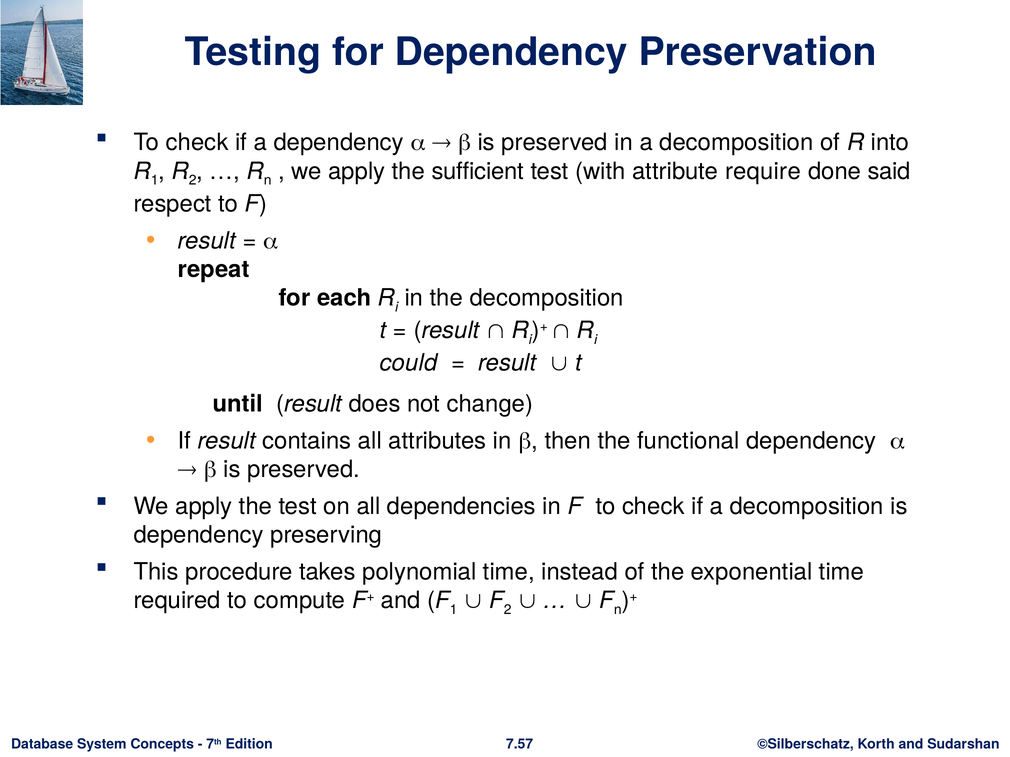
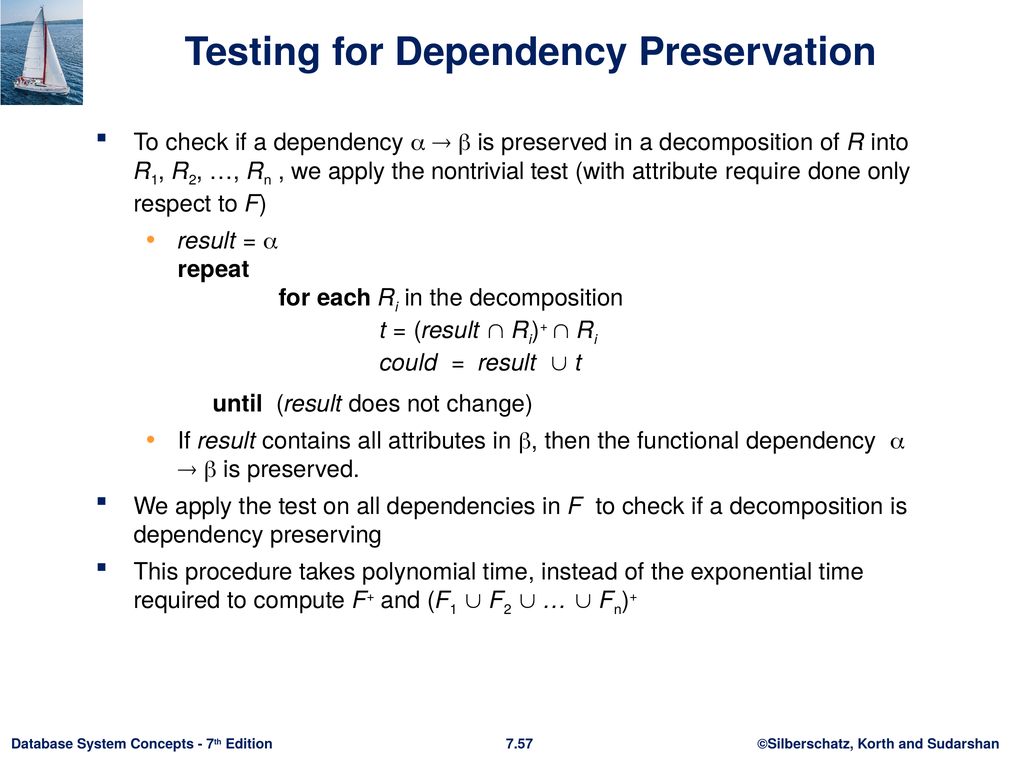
sufficient: sufficient -> nontrivial
said: said -> only
